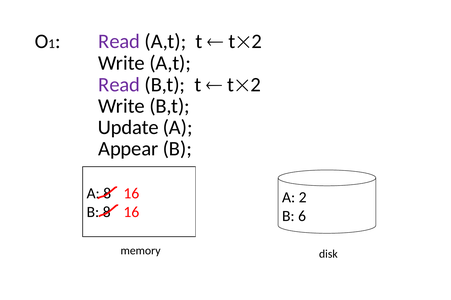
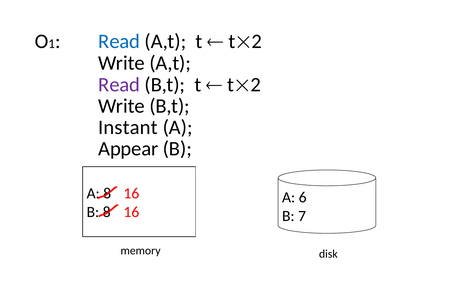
Read at (119, 41) colour: purple -> blue
Update: Update -> Instant
2: 2 -> 6
6: 6 -> 7
